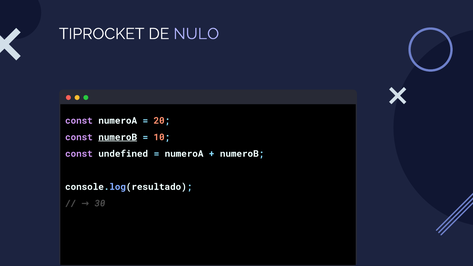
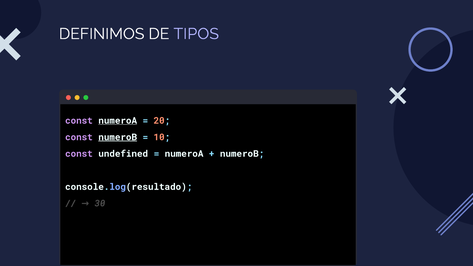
TIPROCKET: TIPROCKET -> DEFINIMOS
NULO: NULO -> TIPOS
numeroA at (118, 121) underline: none -> present
